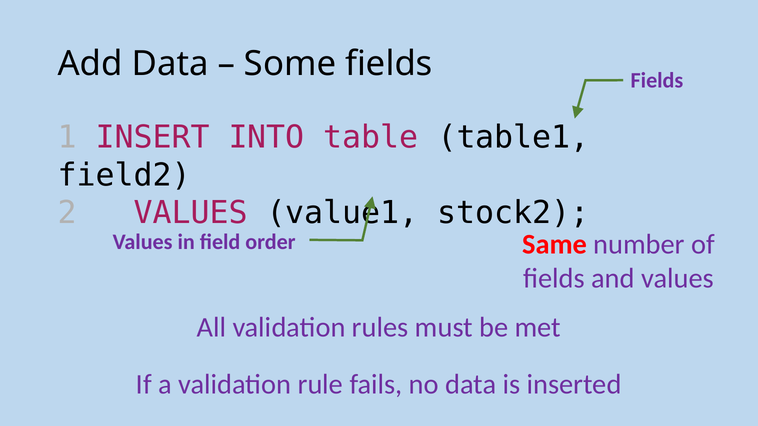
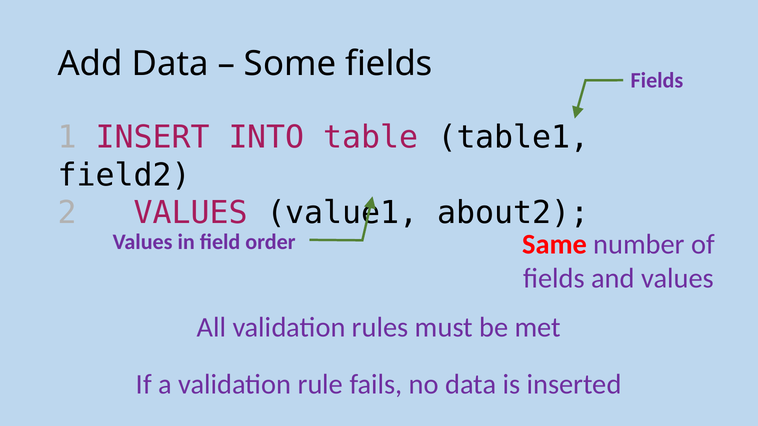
stock2: stock2 -> about2
